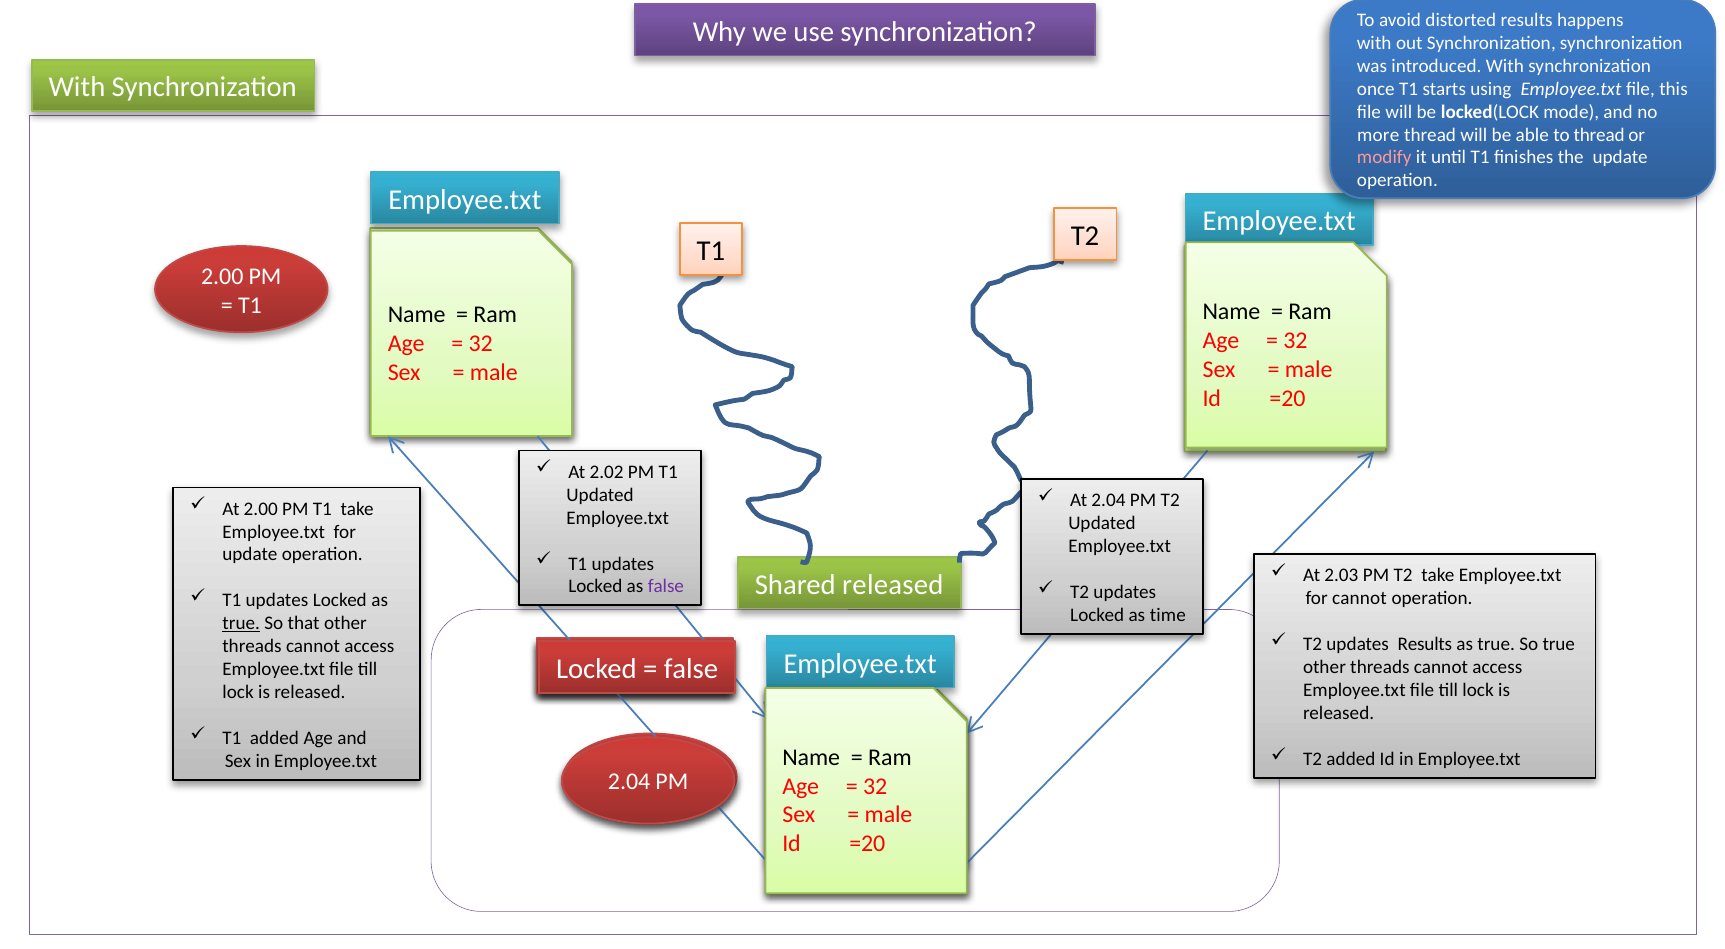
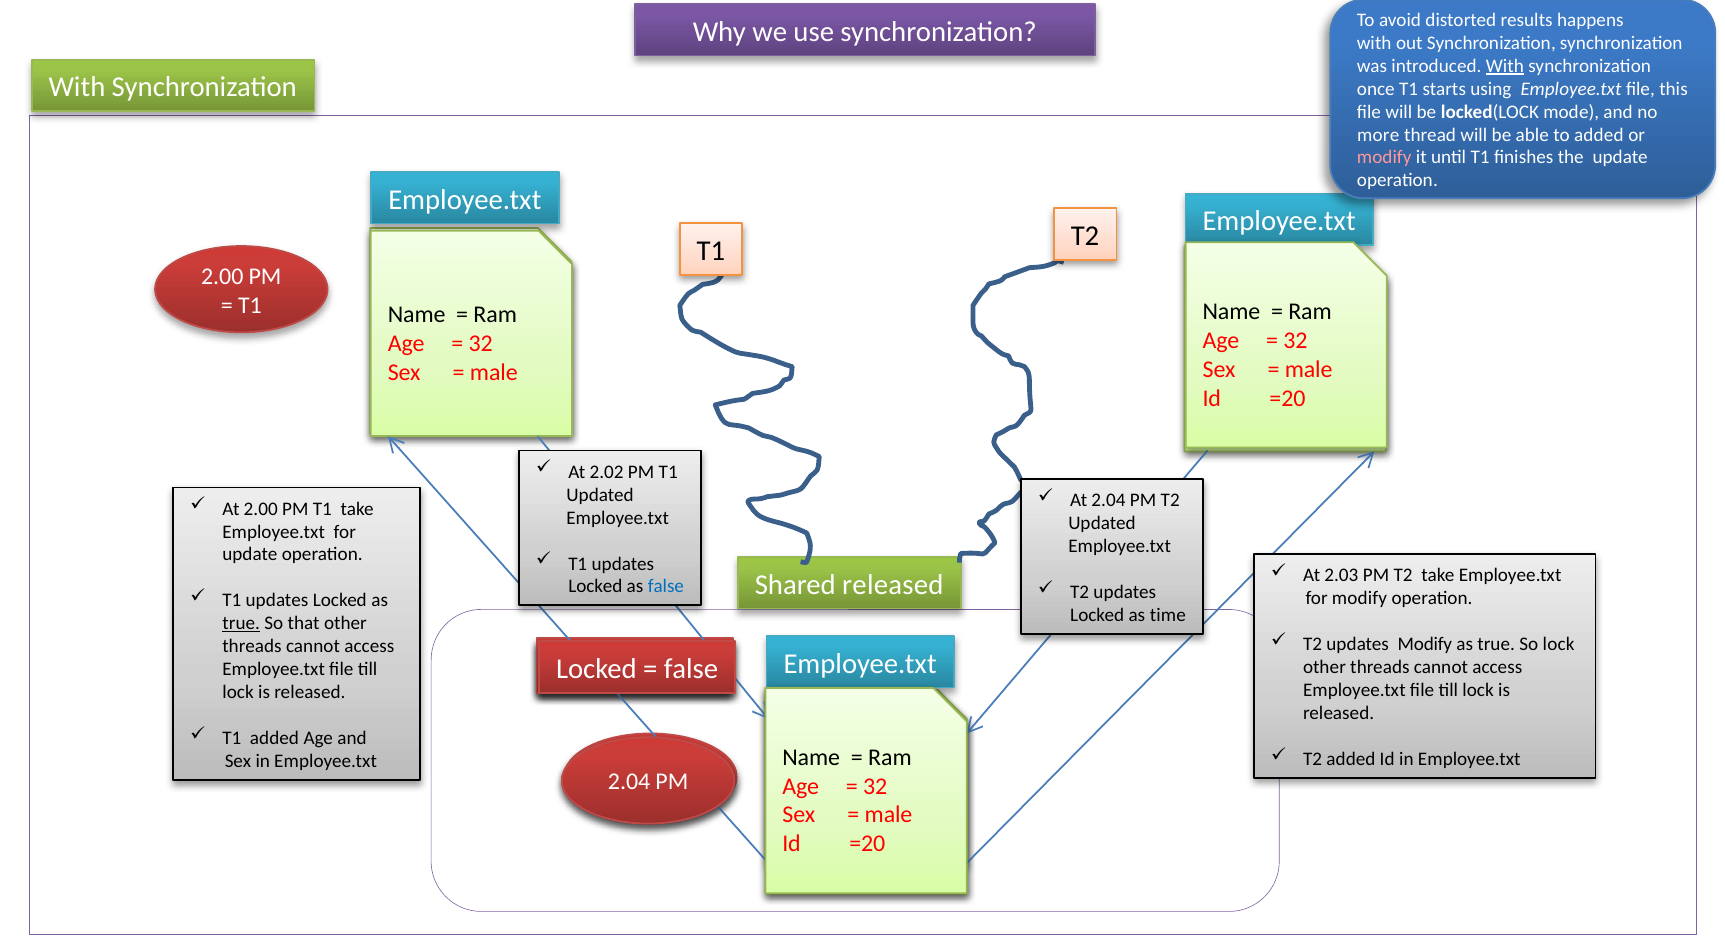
With at (1505, 66) underline: none -> present
to thread: thread -> added
false at (666, 586) colour: purple -> blue
for cannot: cannot -> modify
updates Results: Results -> Modify
So true: true -> lock
